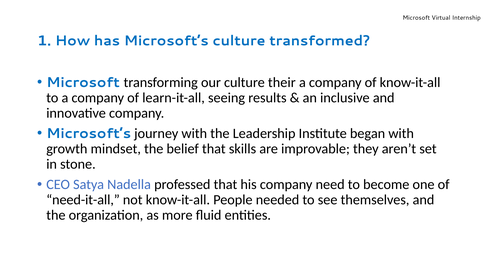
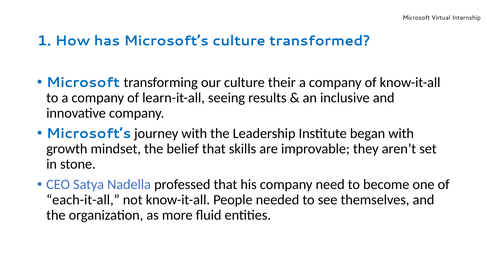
need-it-all: need-it-all -> each-it-all
